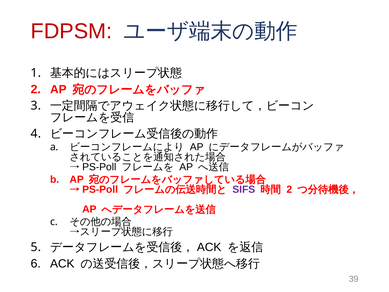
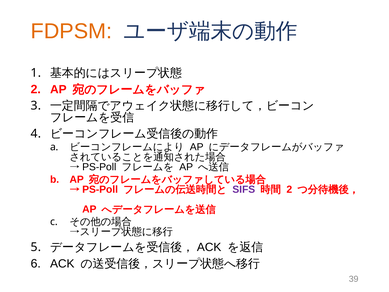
FDPSM colour: red -> orange
